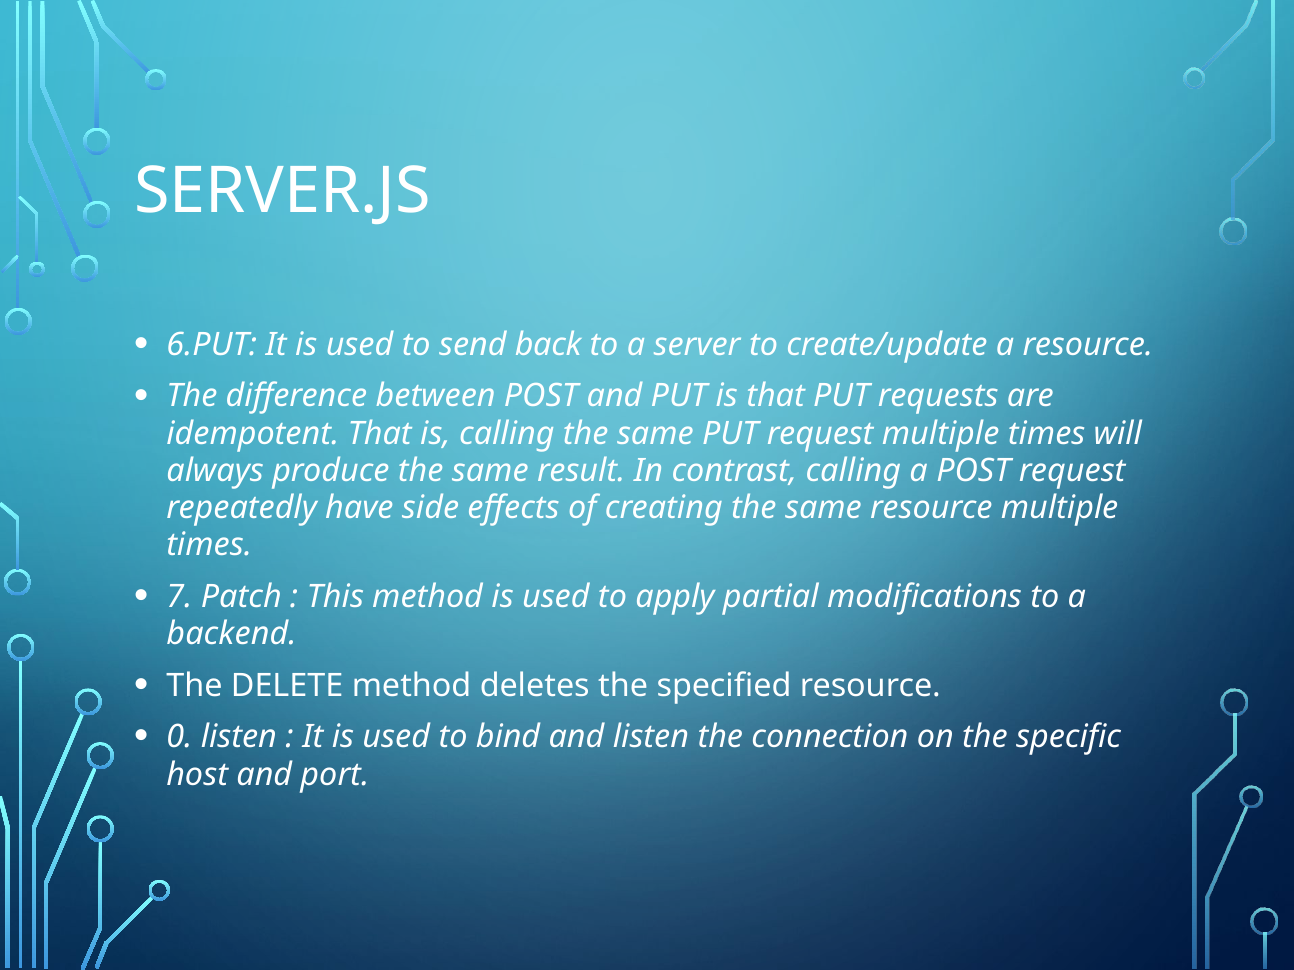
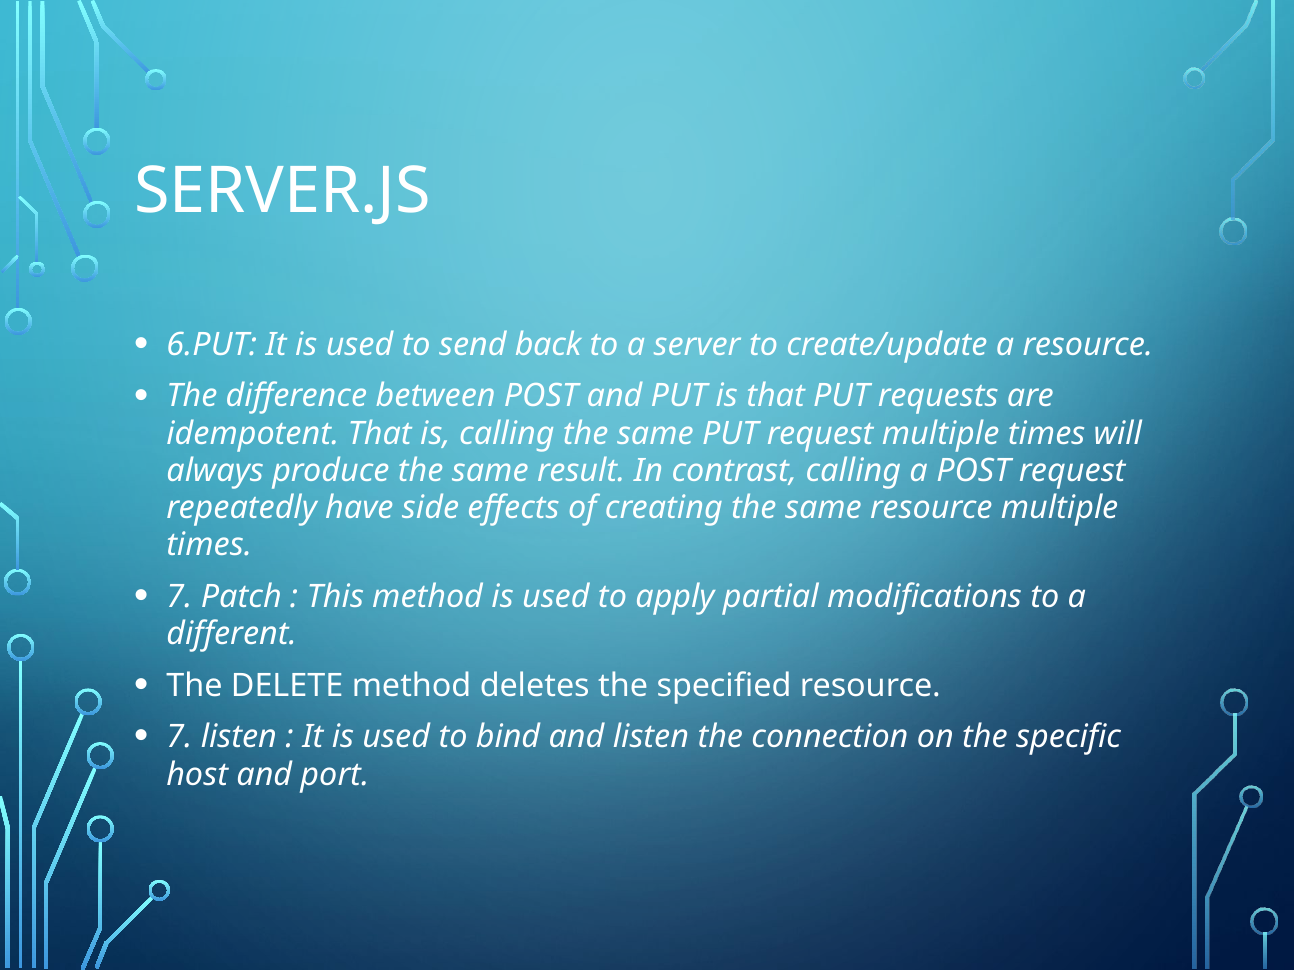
backend: backend -> different
0 at (179, 738): 0 -> 7
